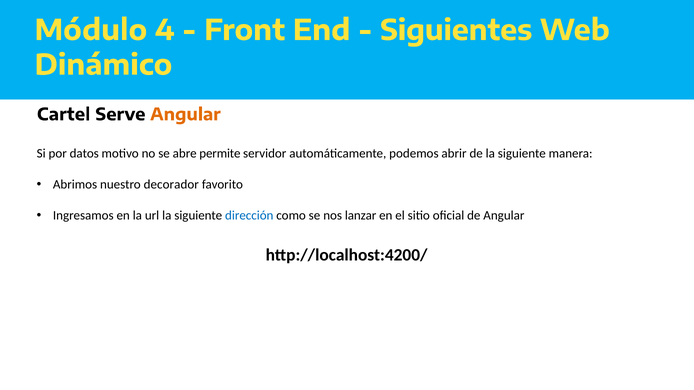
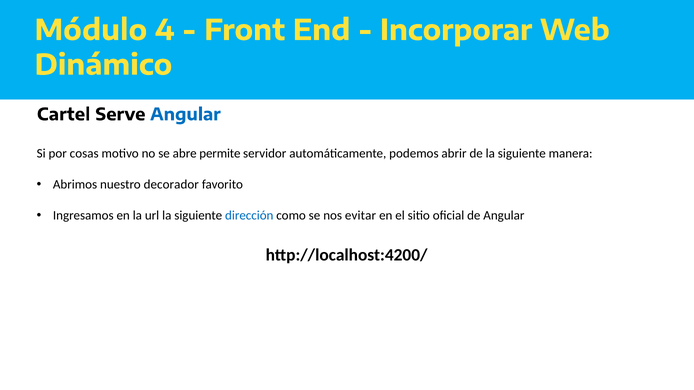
Siguientes: Siguientes -> Incorporar
Angular at (185, 115) colour: orange -> blue
datos: datos -> cosas
lanzar: lanzar -> evitar
